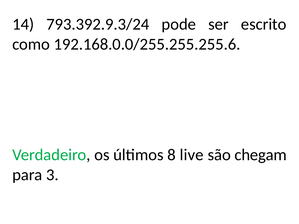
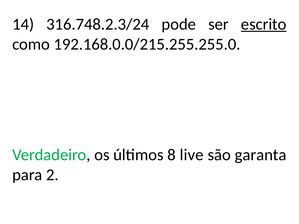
793.392.9.3/24: 793.392.9.3/24 -> 316.748.2.3/24
escrito underline: none -> present
192.168.0.0/255.255.255.6: 192.168.0.0/255.255.255.6 -> 192.168.0.0/215.255.255.0
chegam: chegam -> garanta
3: 3 -> 2
